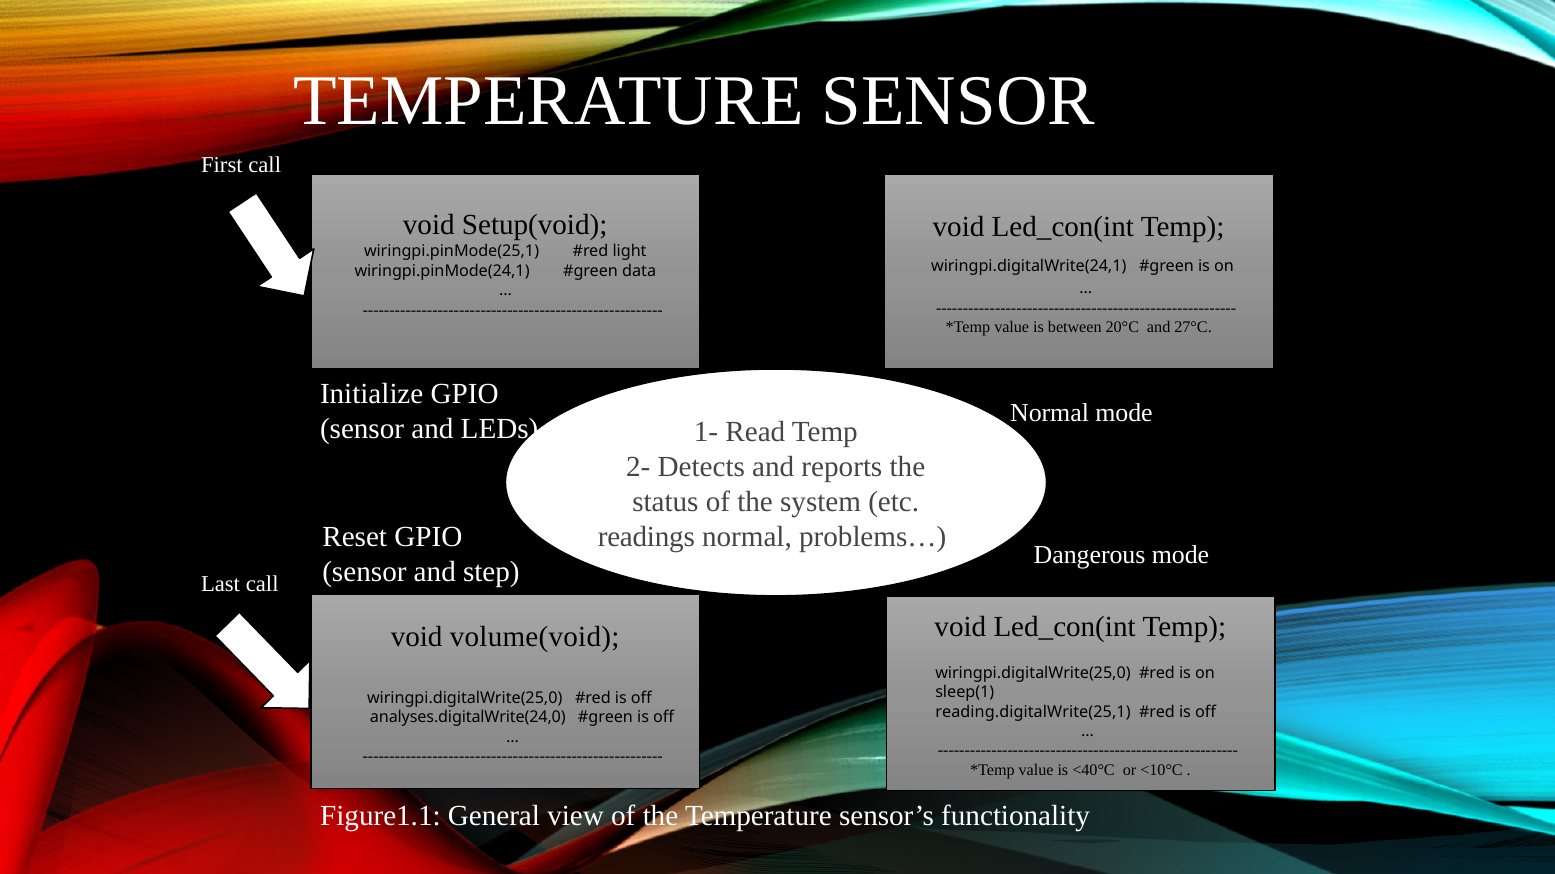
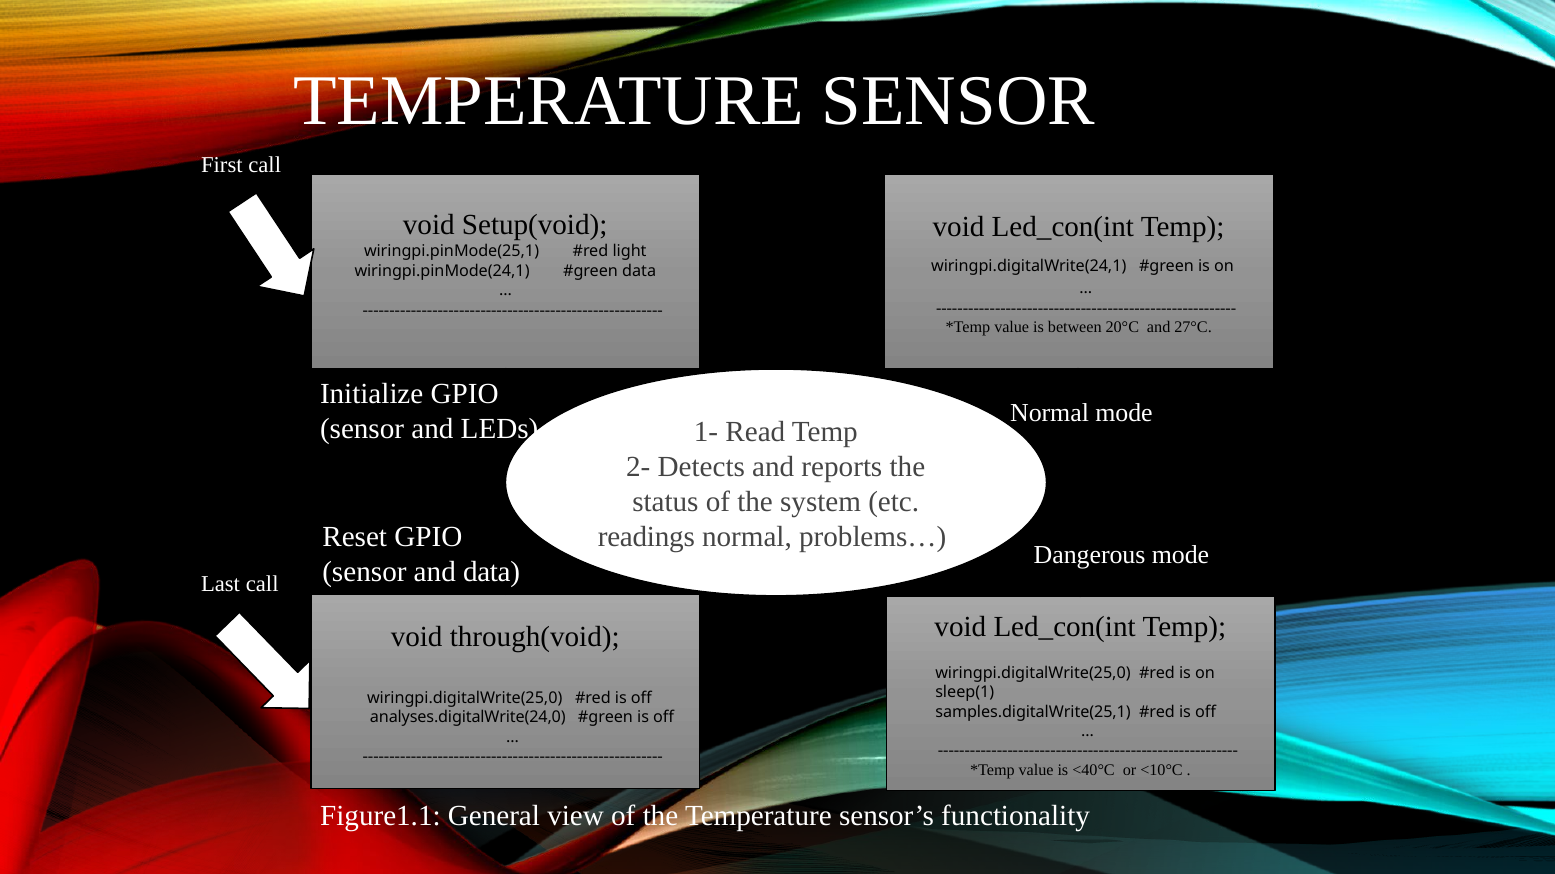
and step: step -> data
volume(void: volume(void -> through(void
reading.digitalWrite(25,1: reading.digitalWrite(25,1 -> samples.digitalWrite(25,1
